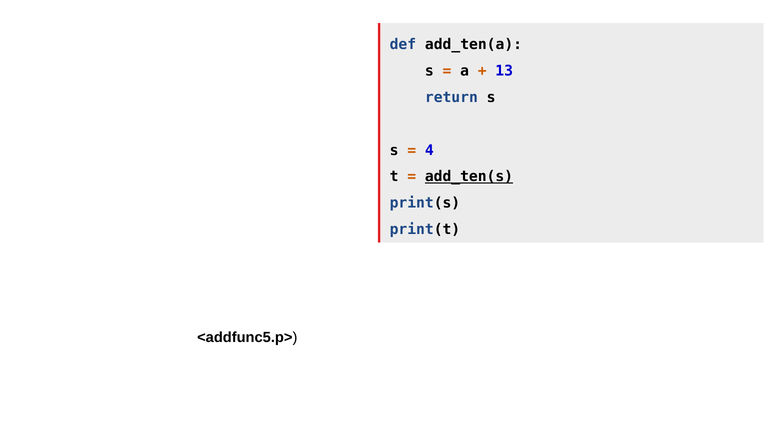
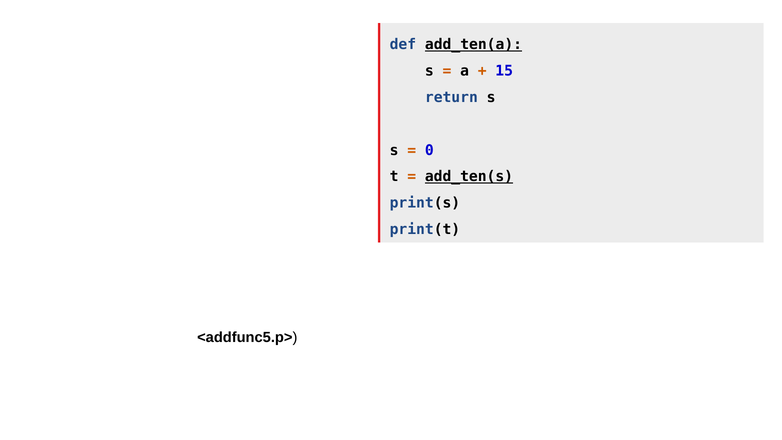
add_ten(a underline: none -> present
13: 13 -> 15
4: 4 -> 0
